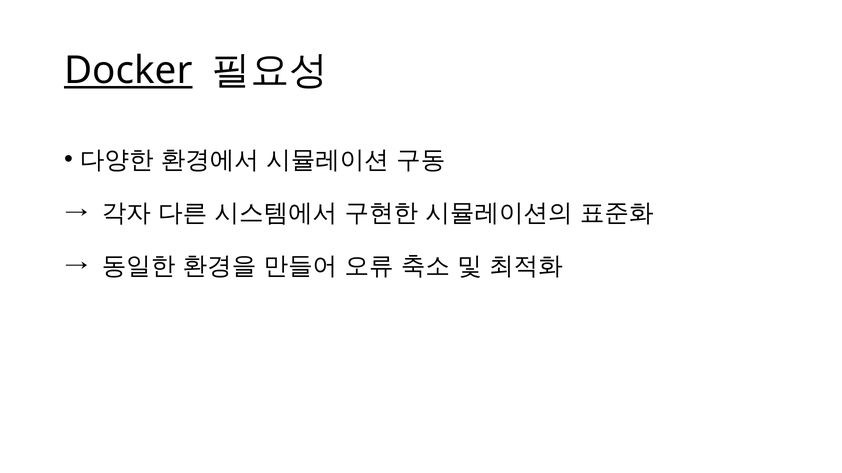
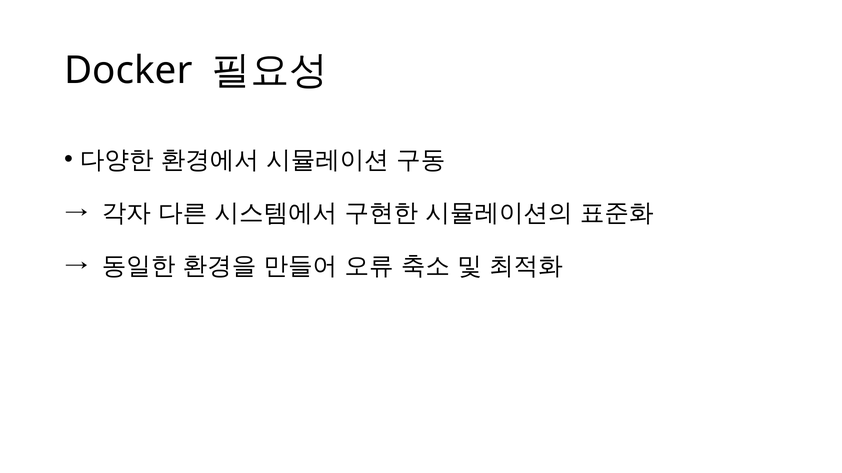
Docker underline: present -> none
